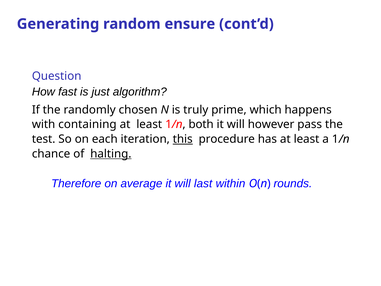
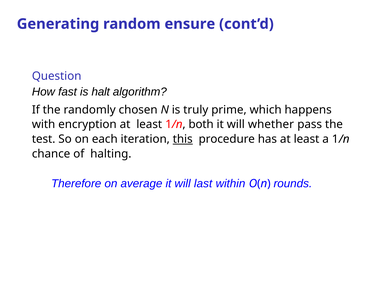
just: just -> halt
containing: containing -> encryption
however: however -> whether
halting underline: present -> none
